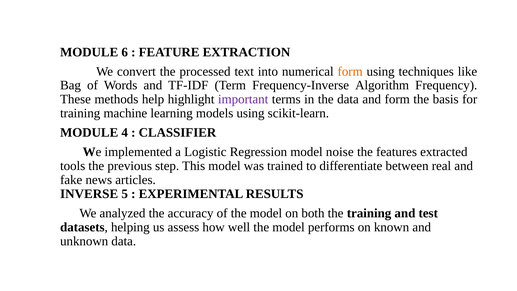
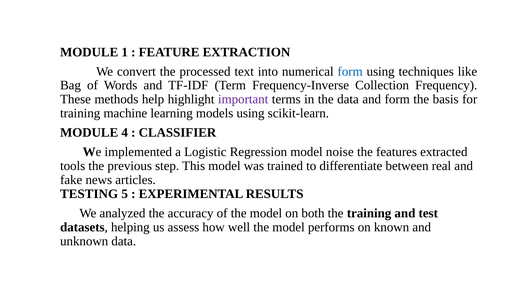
6: 6 -> 1
form at (350, 71) colour: orange -> blue
Algorithm: Algorithm -> Collection
INVERSE: INVERSE -> TESTING
